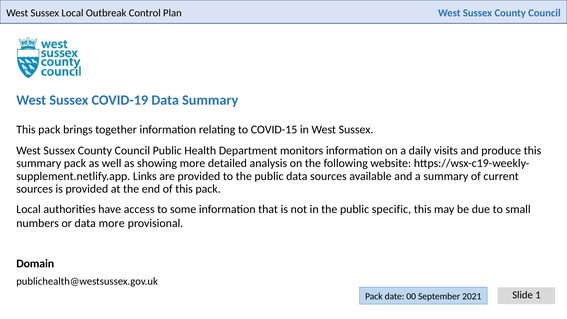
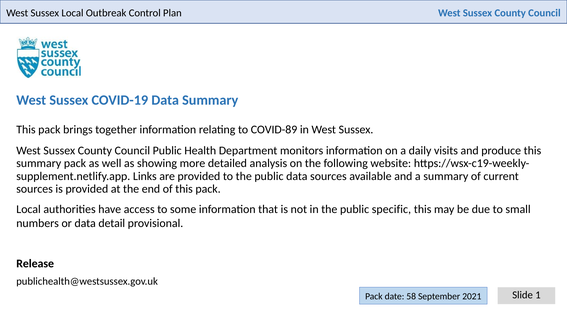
COVID-15: COVID-15 -> COVID-89
data more: more -> detail
Domain: Domain -> Release
00: 00 -> 58
